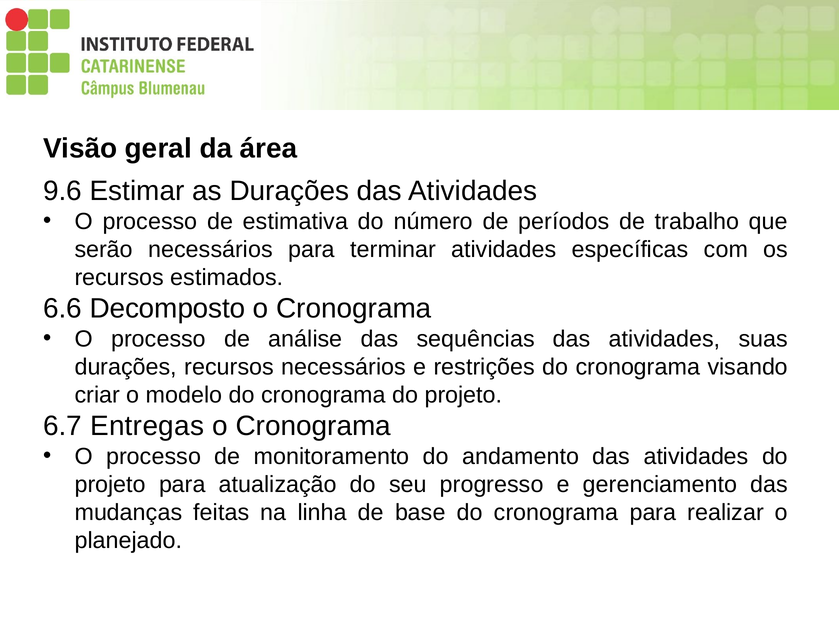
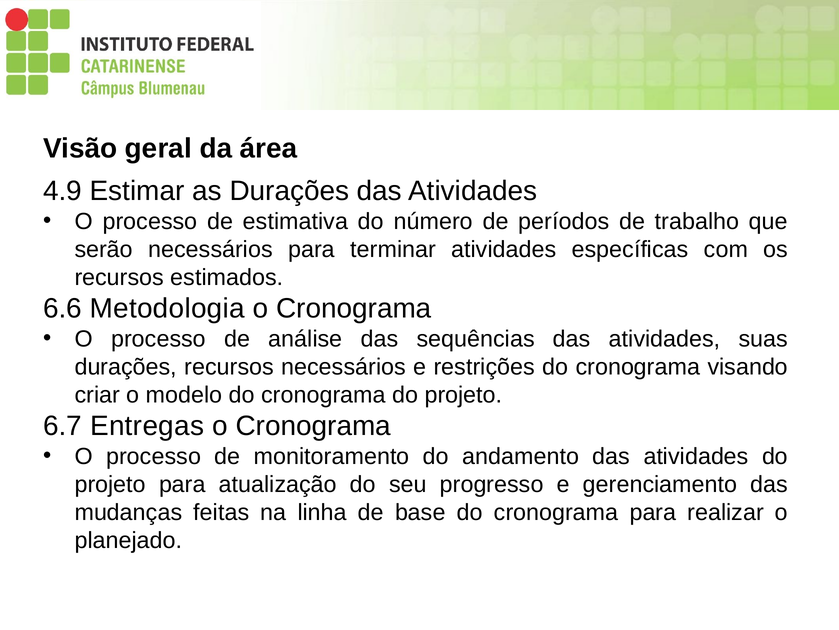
9.6: 9.6 -> 4.9
Decomposto: Decomposto -> Metodologia
